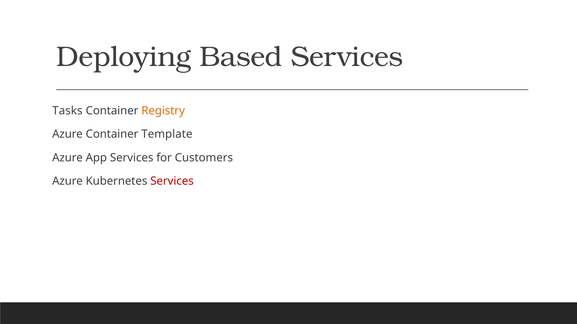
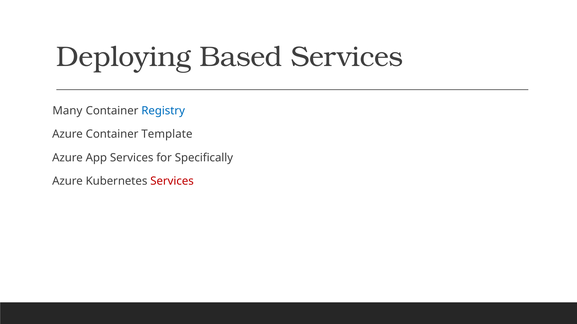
Tasks: Tasks -> Many
Registry colour: orange -> blue
Customers: Customers -> Specifically
